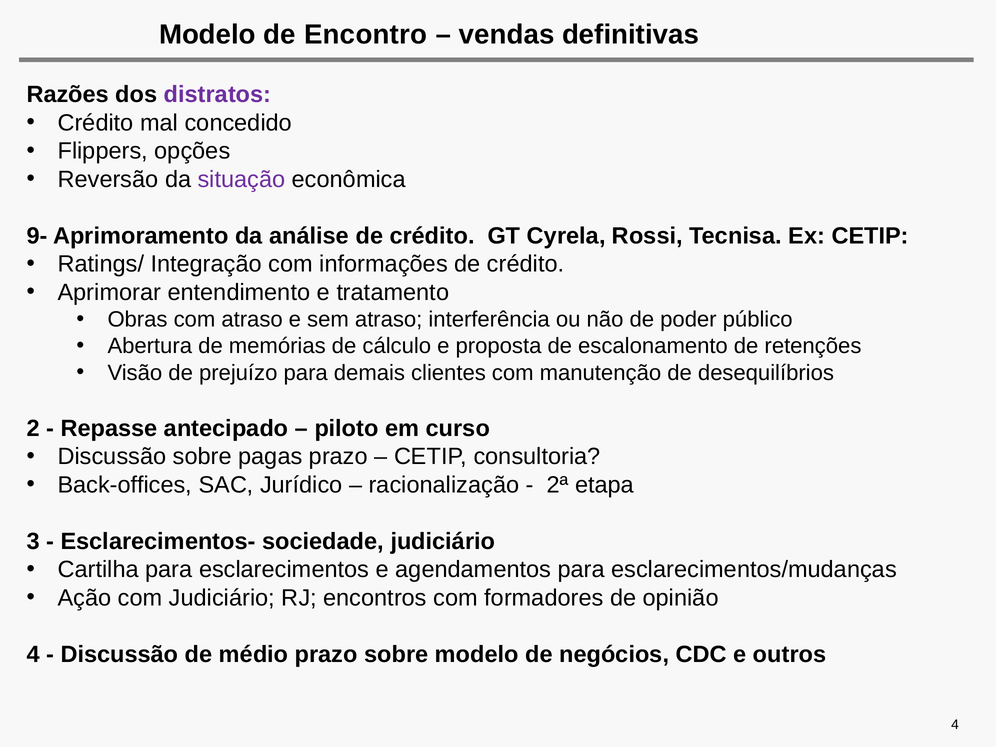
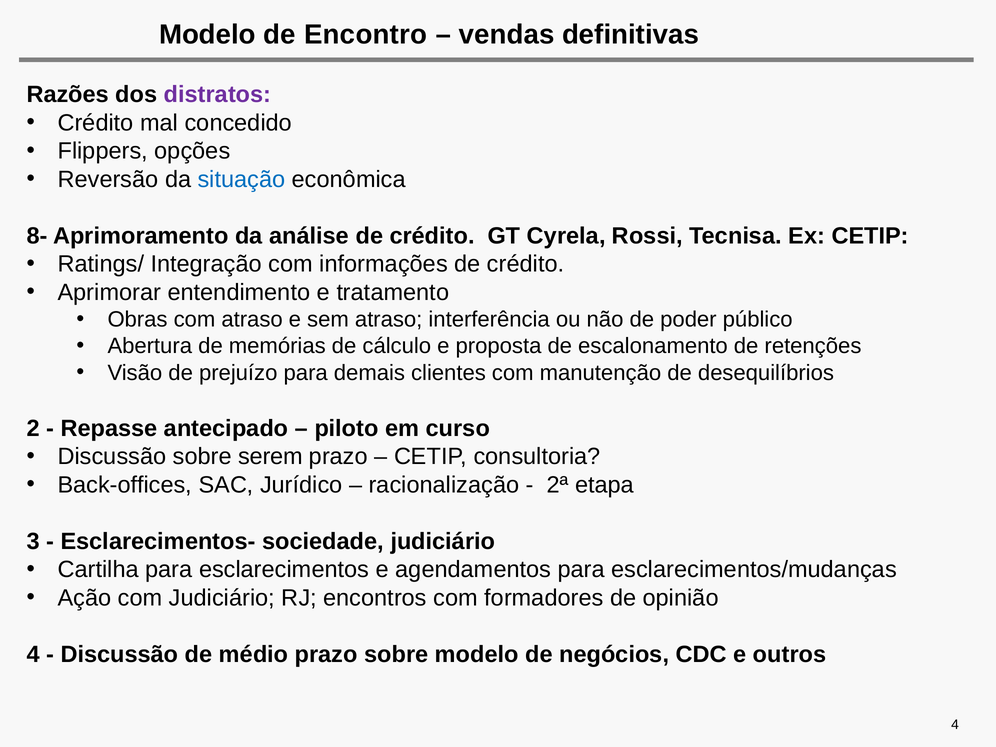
situação colour: purple -> blue
9-: 9- -> 8-
pagas: pagas -> serem
